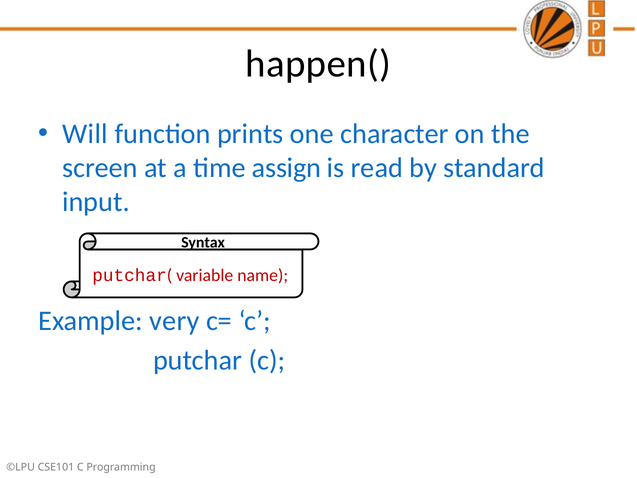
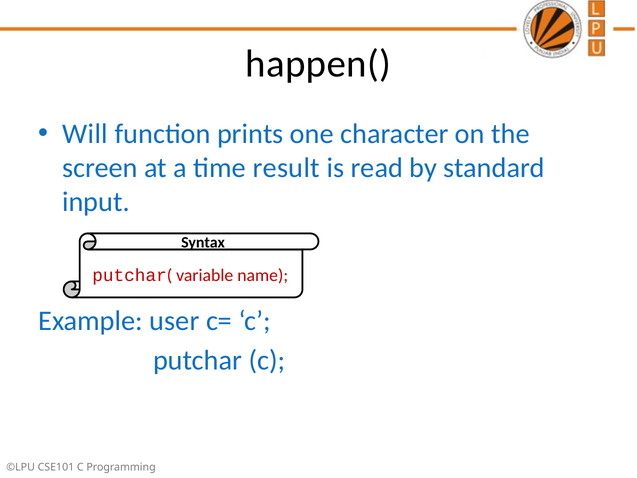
assign: assign -> result
very: very -> user
